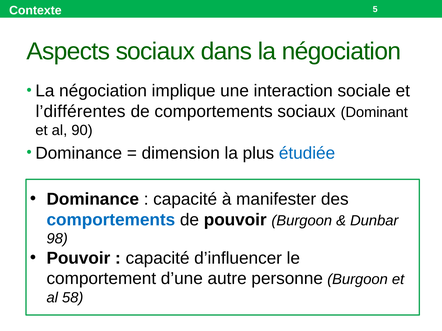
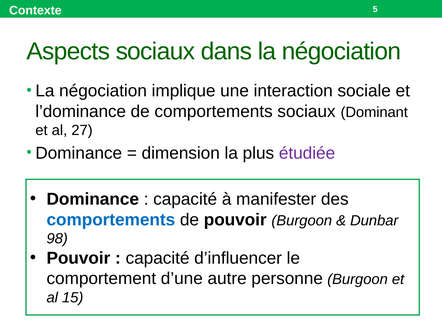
l’différentes: l’différentes -> l’dominance
90: 90 -> 27
étudiée colour: blue -> purple
58: 58 -> 15
